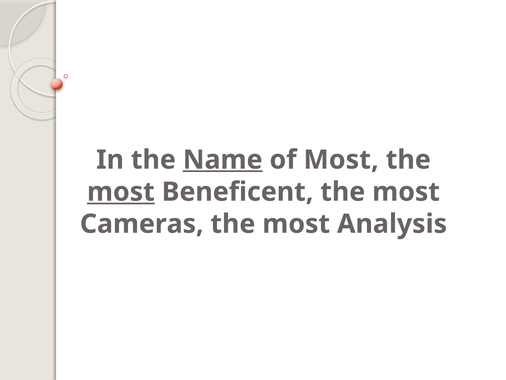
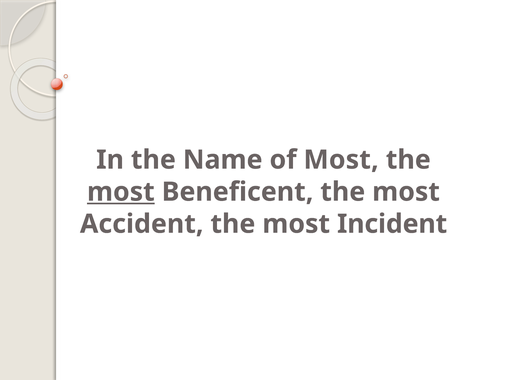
Name underline: present -> none
Cameras: Cameras -> Accident
Analysis: Analysis -> Incident
